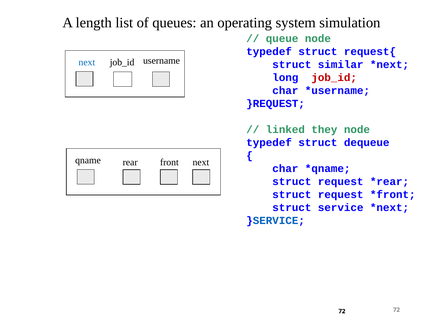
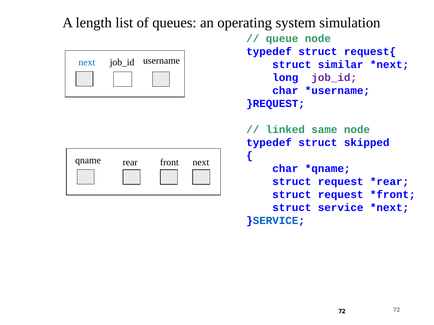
job_id at (334, 78) colour: red -> purple
they: they -> same
dequeue: dequeue -> skipped
